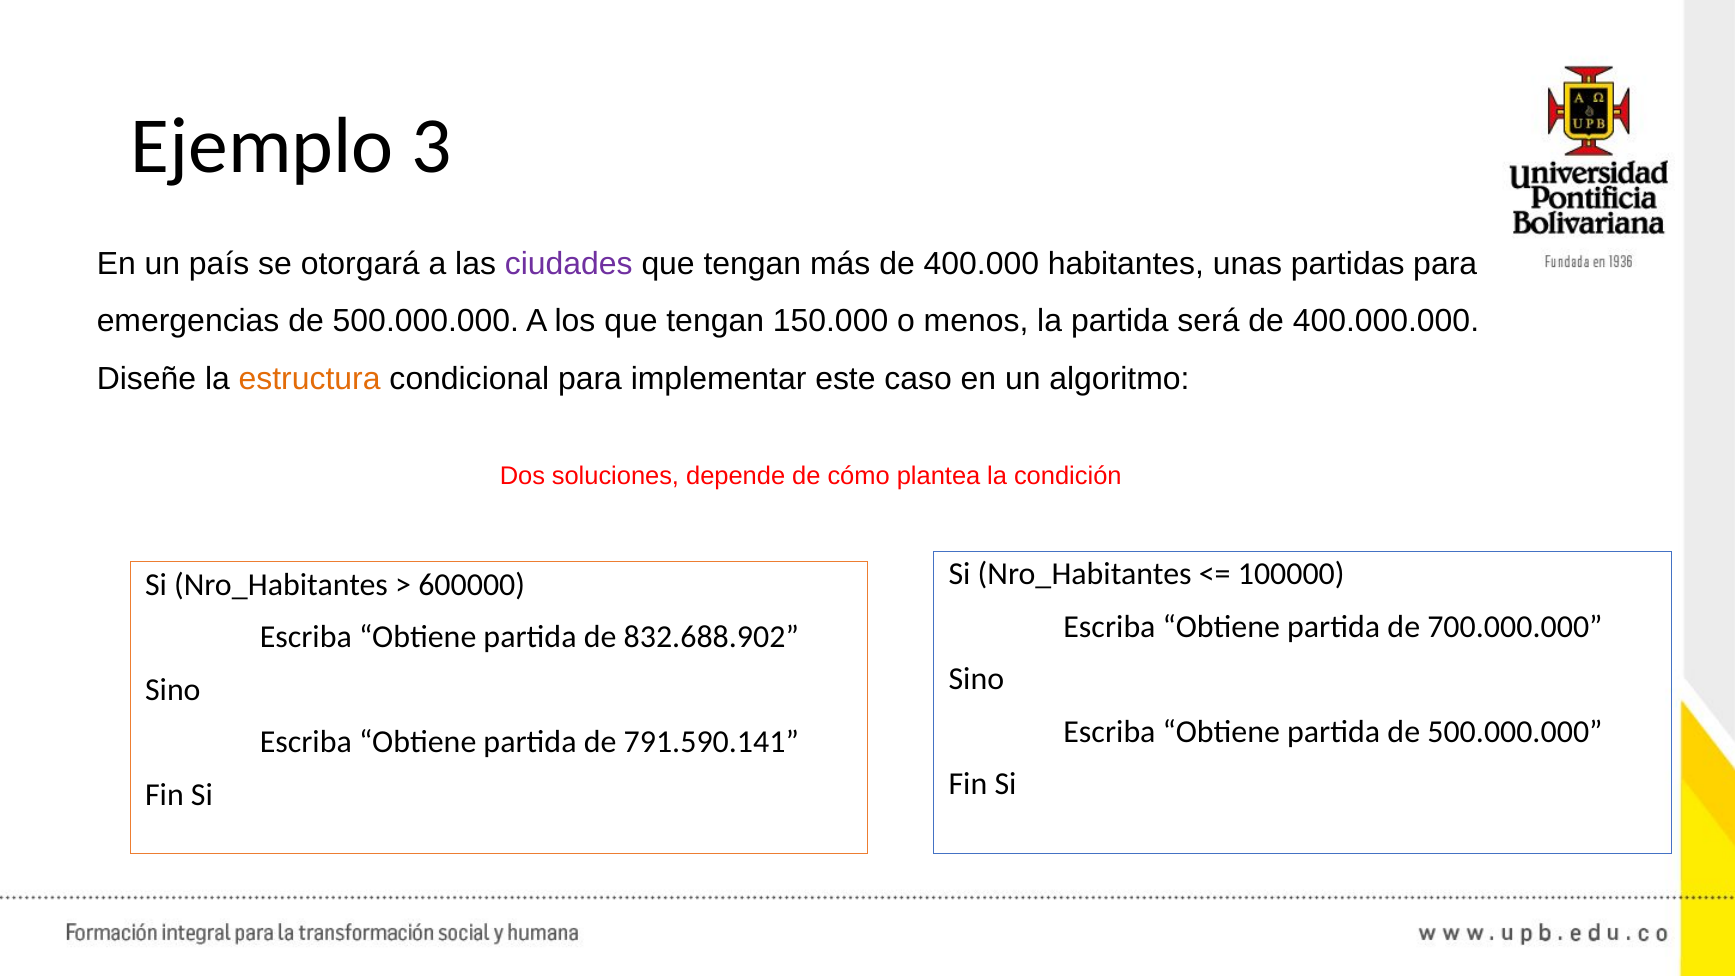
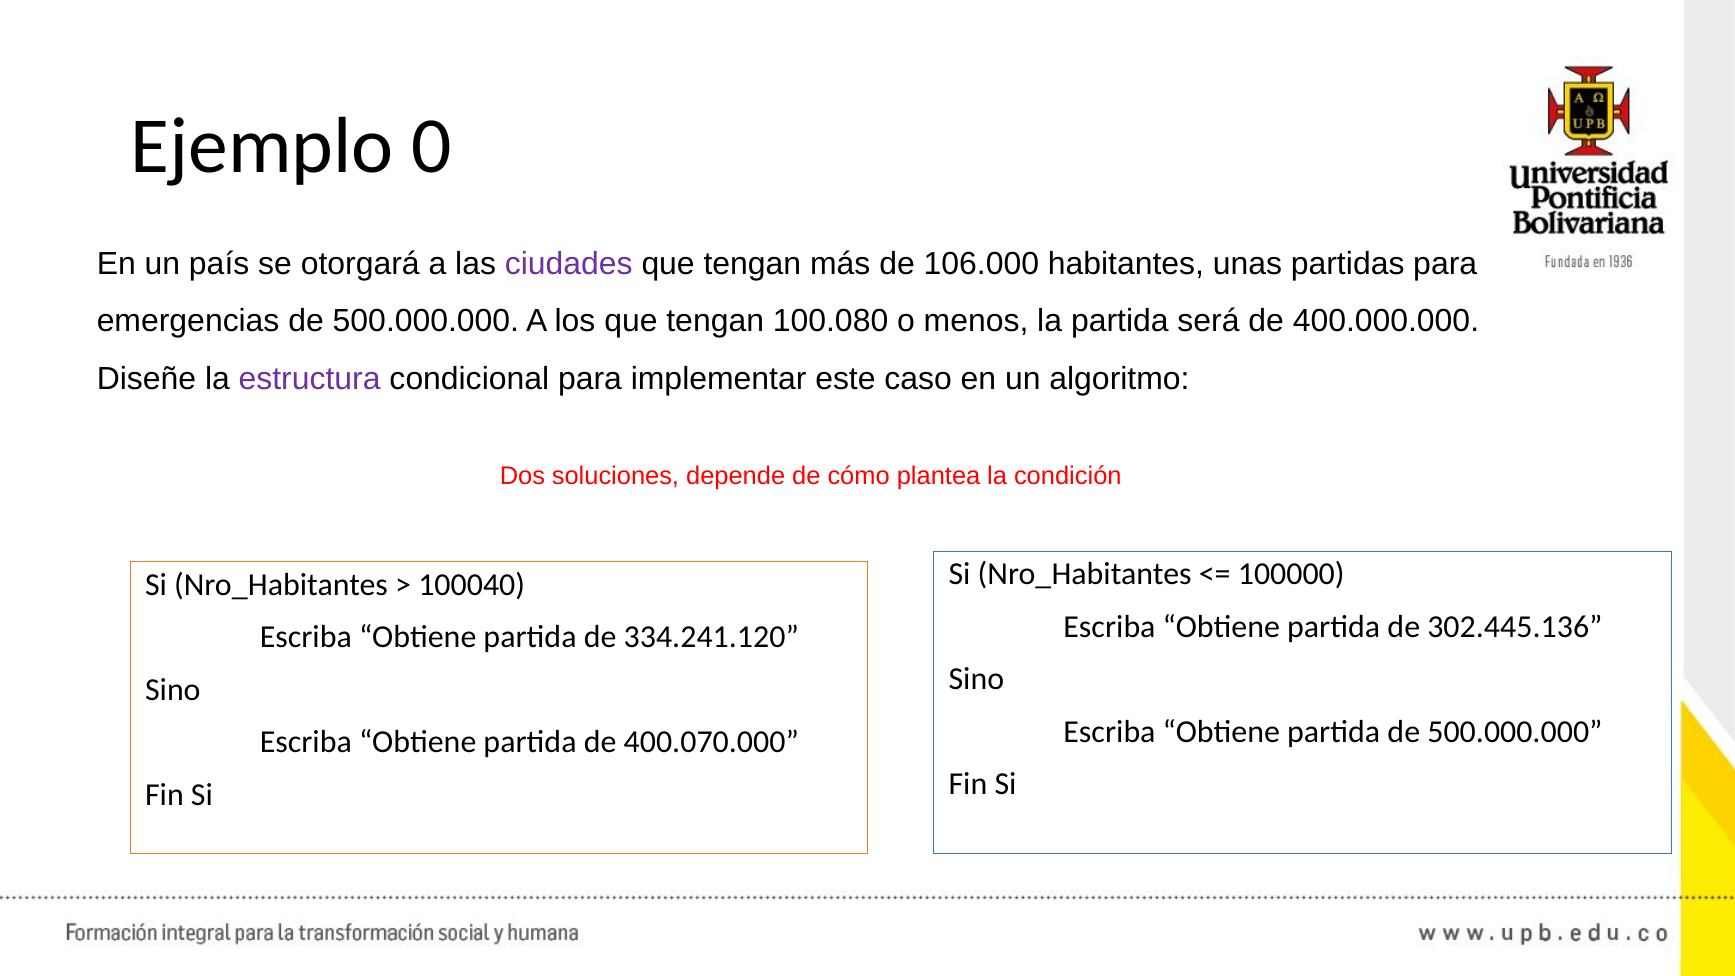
3: 3 -> 0
400.000: 400.000 -> 106.000
150.000: 150.000 -> 100.080
estructura colour: orange -> purple
600000: 600000 -> 100040
700.000.000: 700.000.000 -> 302.445.136
832.688.902: 832.688.902 -> 334.241.120
791.590.141: 791.590.141 -> 400.070.000
